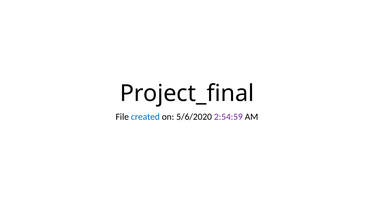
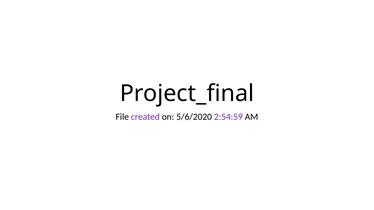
created colour: blue -> purple
